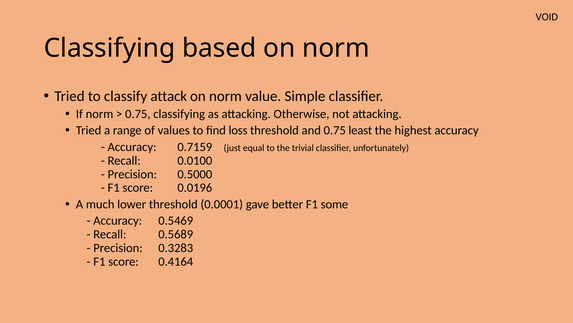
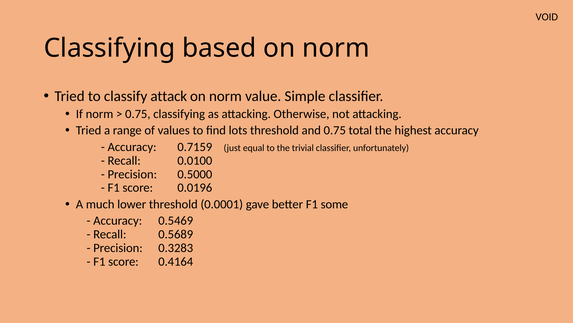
loss: loss -> lots
least: least -> total
